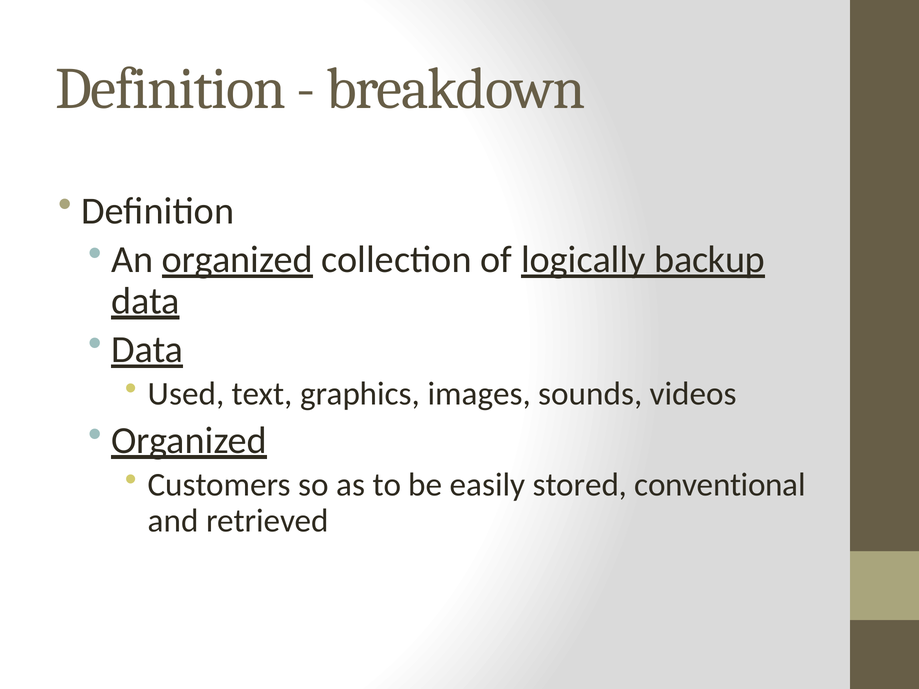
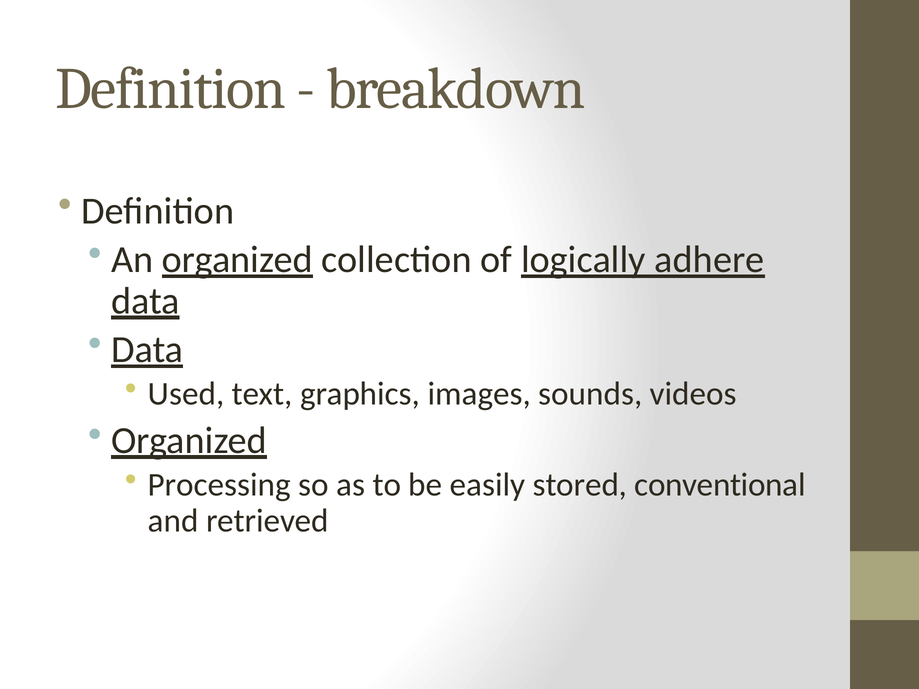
backup: backup -> adhere
Customers: Customers -> Processing
